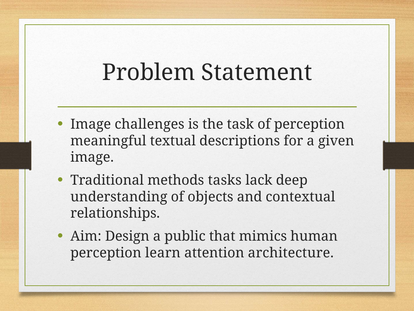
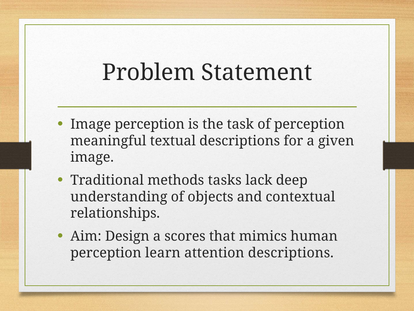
Image challenges: challenges -> perception
public: public -> scores
attention architecture: architecture -> descriptions
